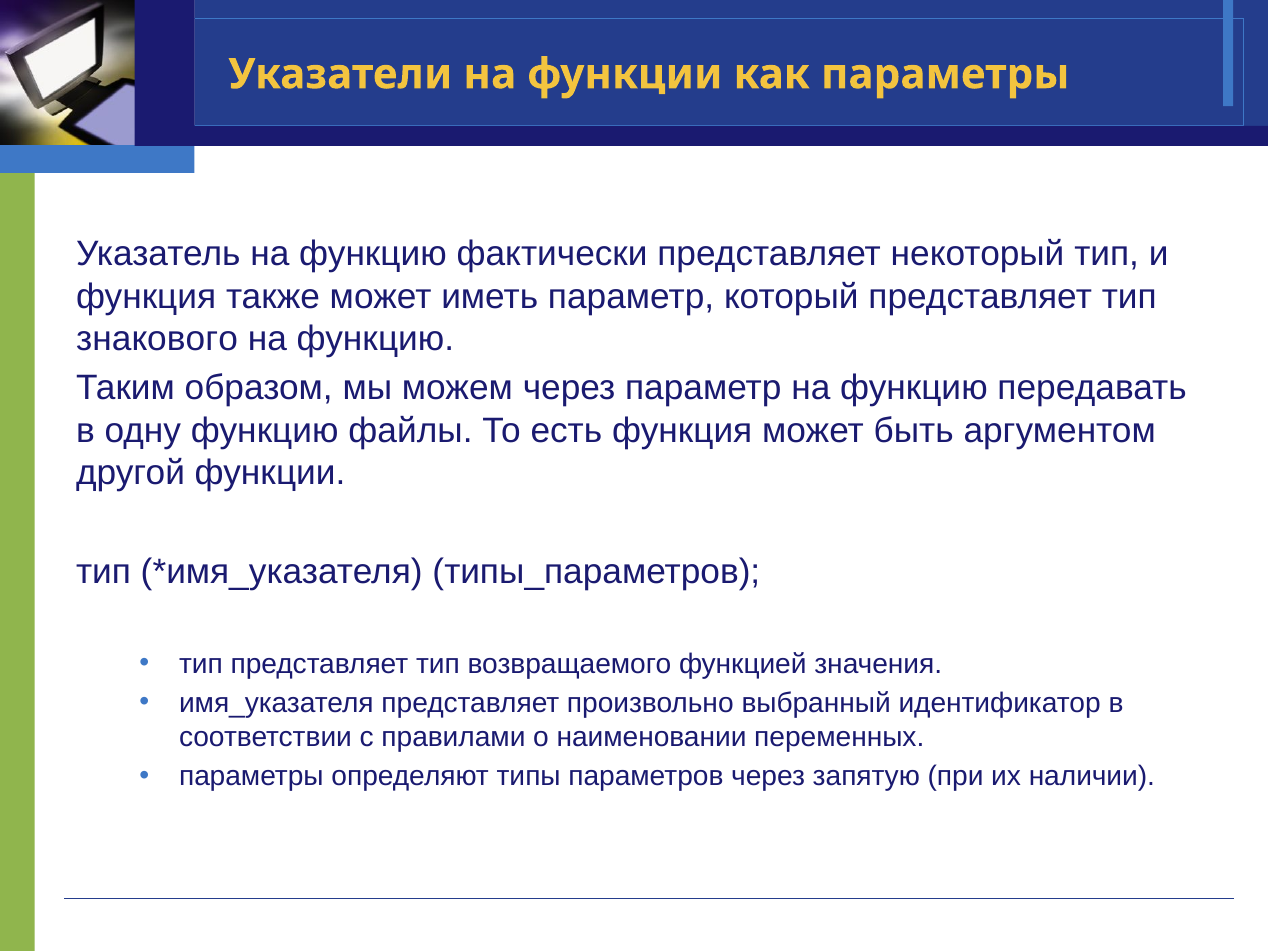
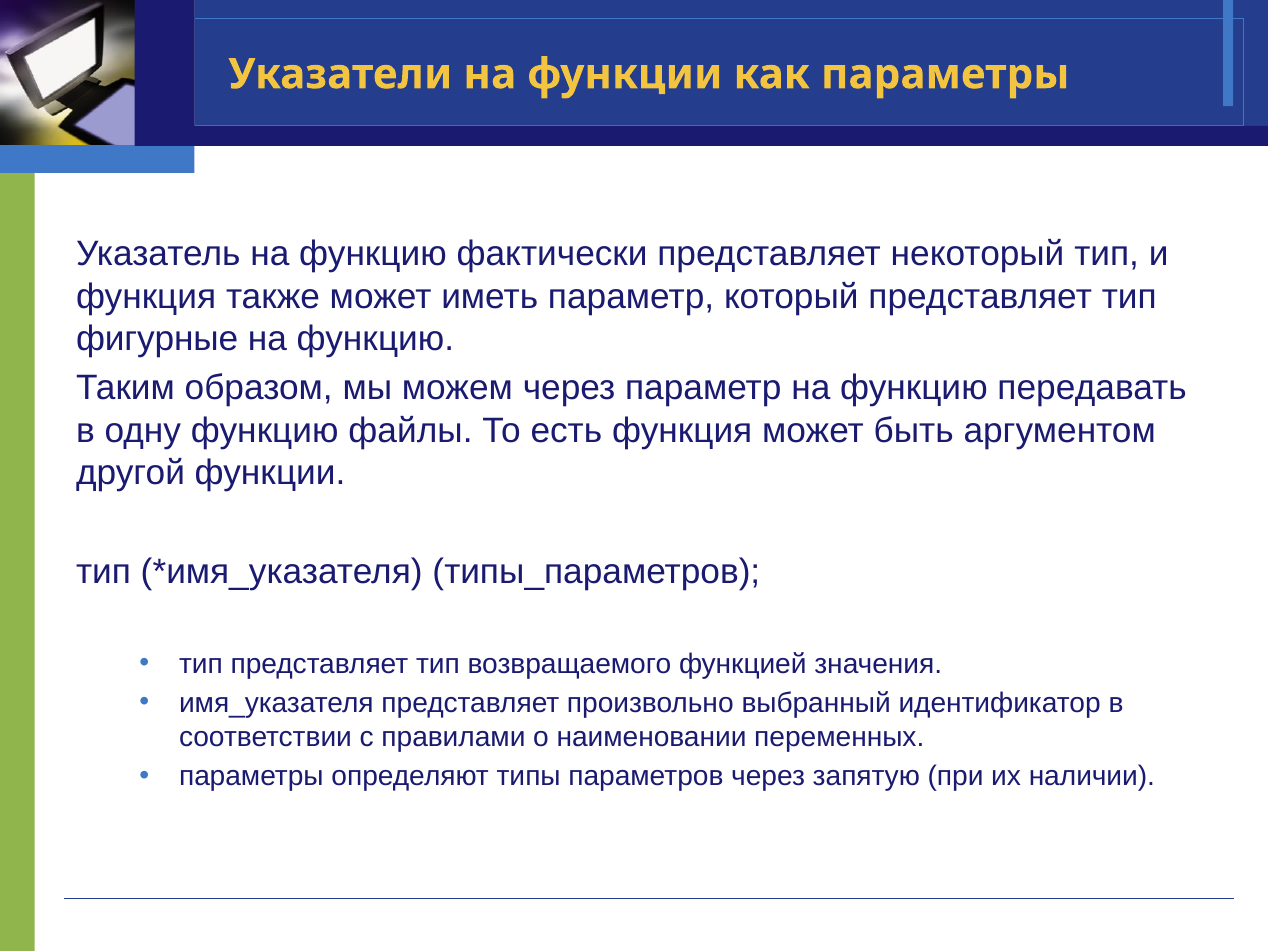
знакового: знакового -> фигурные
